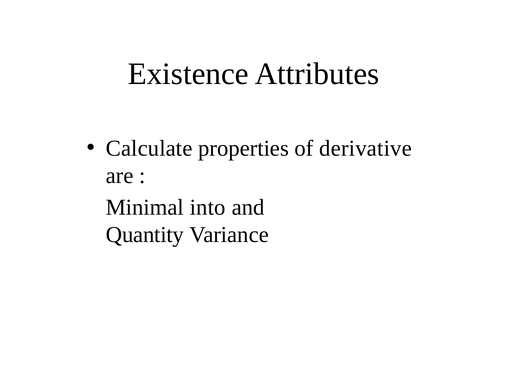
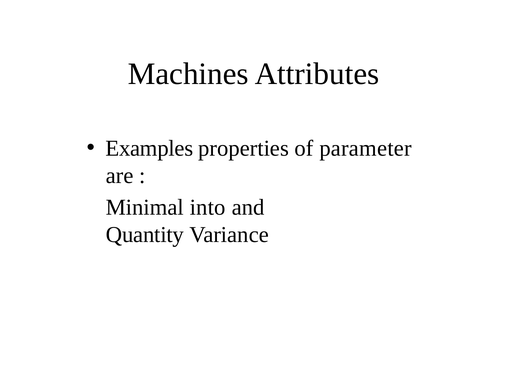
Existence: Existence -> Machines
Calculate: Calculate -> Examples
derivative: derivative -> parameter
